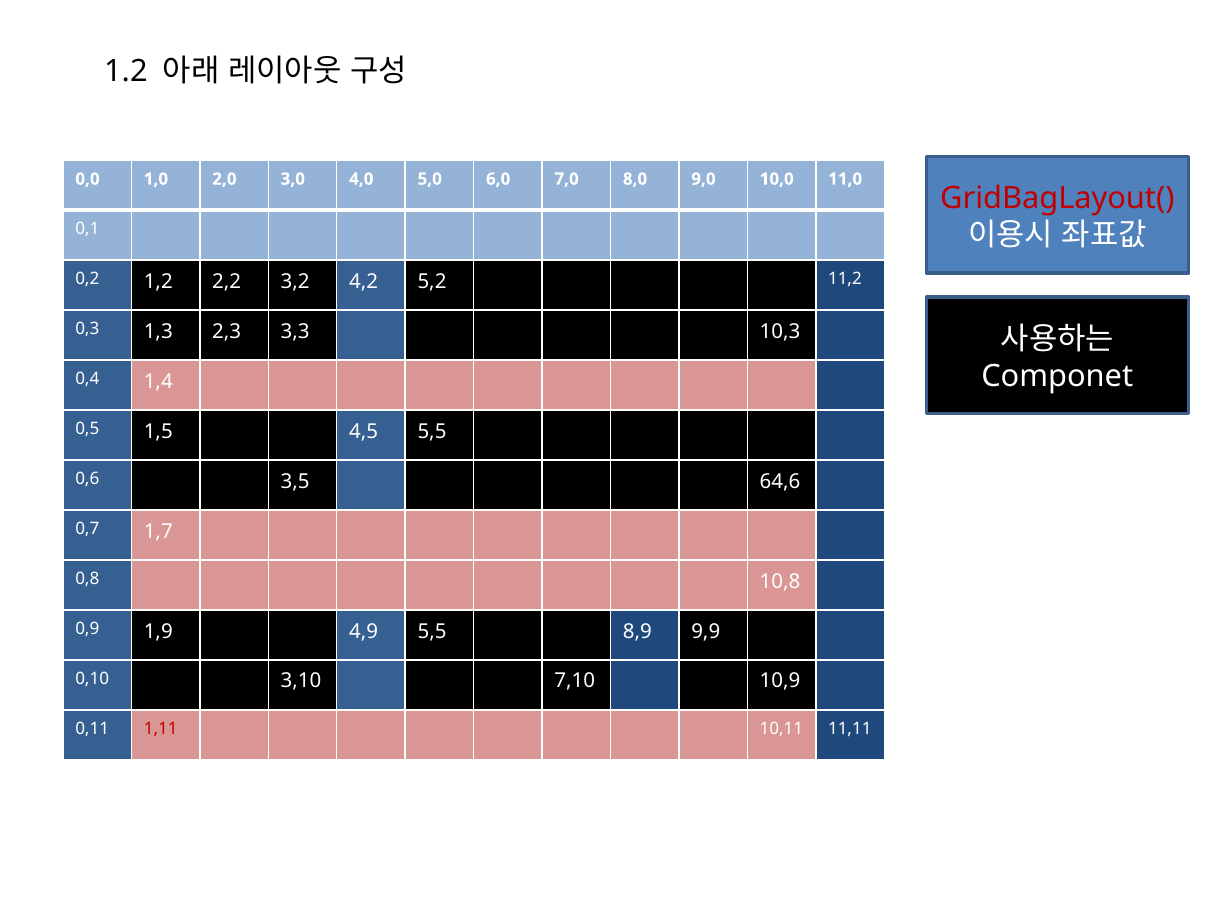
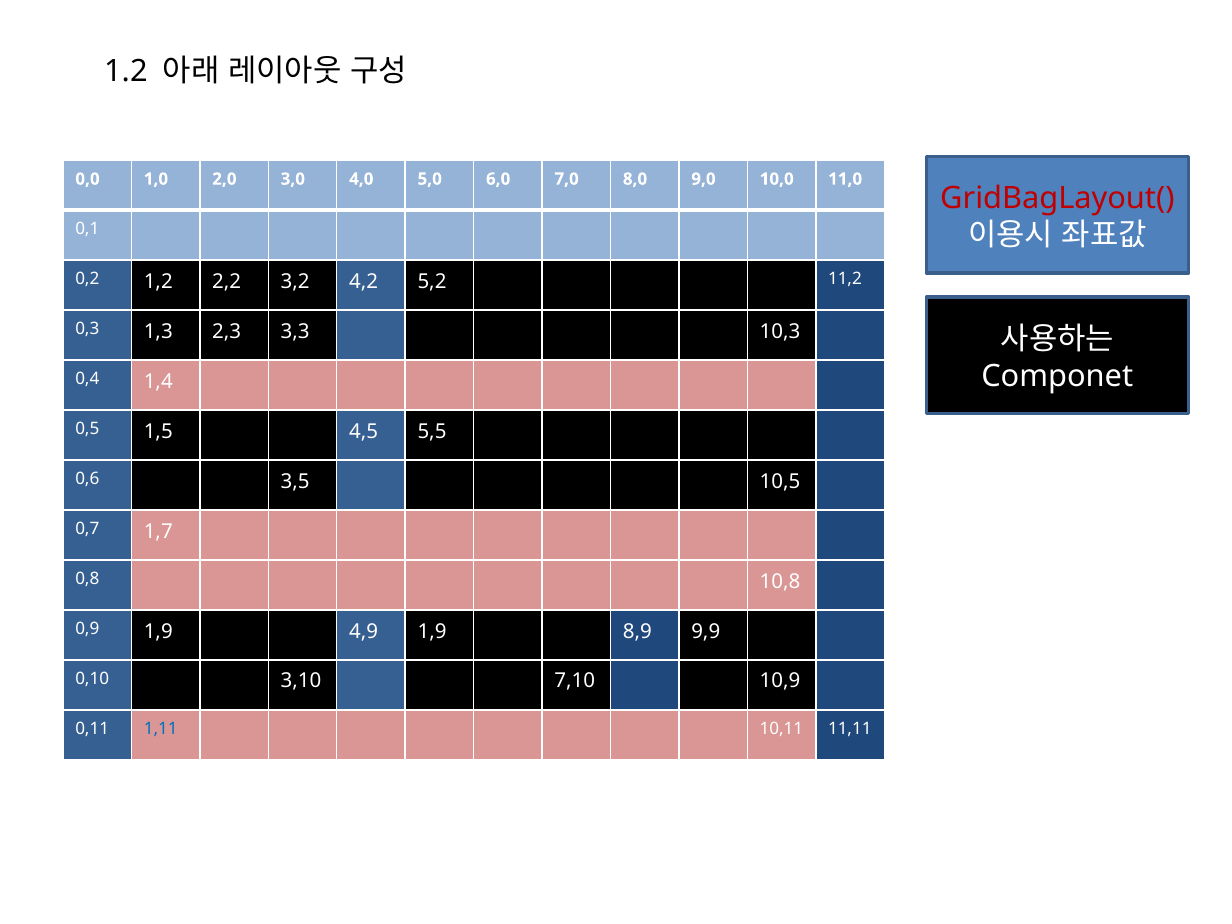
64,6: 64,6 -> 10,5
4,9 5,5: 5,5 -> 1,9
1,11 colour: red -> blue
